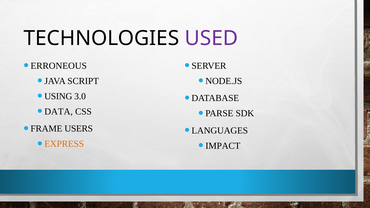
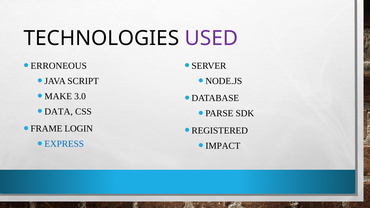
USING: USING -> MAKE
USERS: USERS -> LOGIN
LANGUAGES: LANGUAGES -> REGISTERED
EXPRESS colour: orange -> blue
